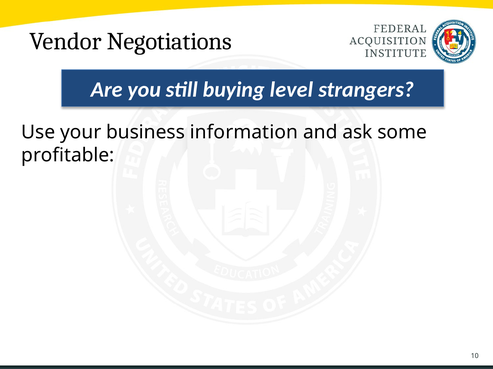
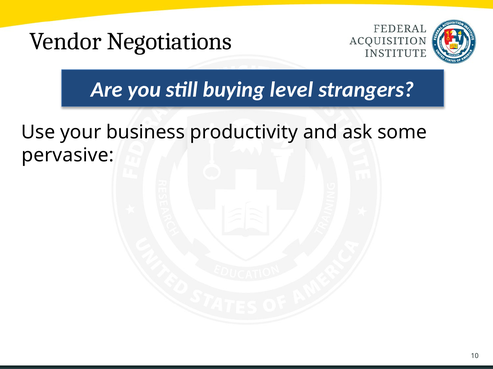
information: information -> productivity
profitable: profitable -> pervasive
